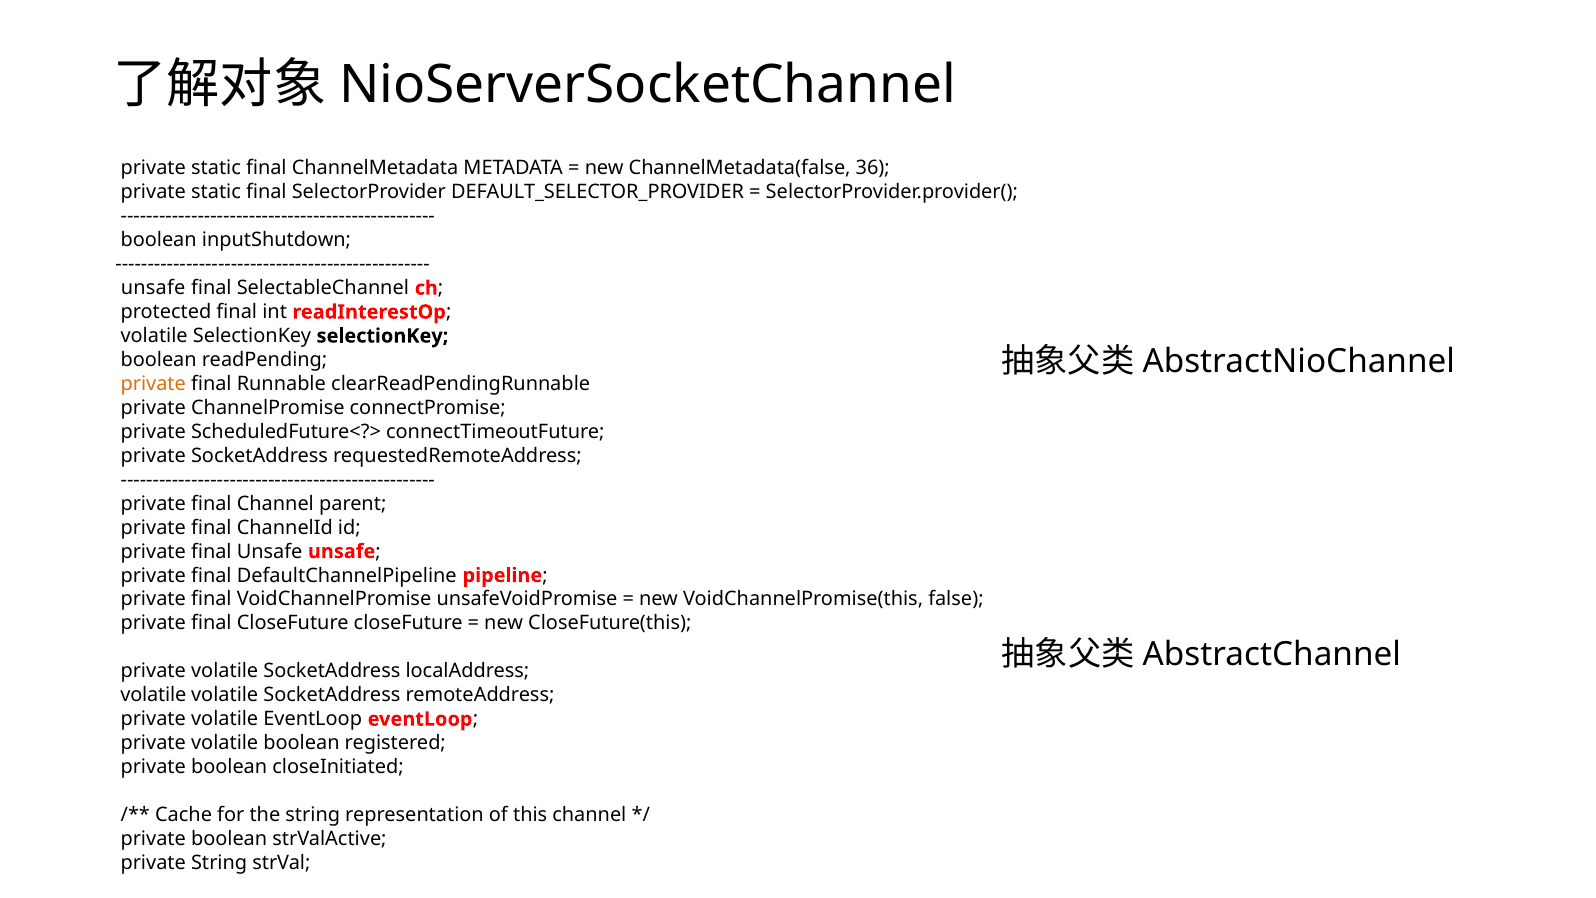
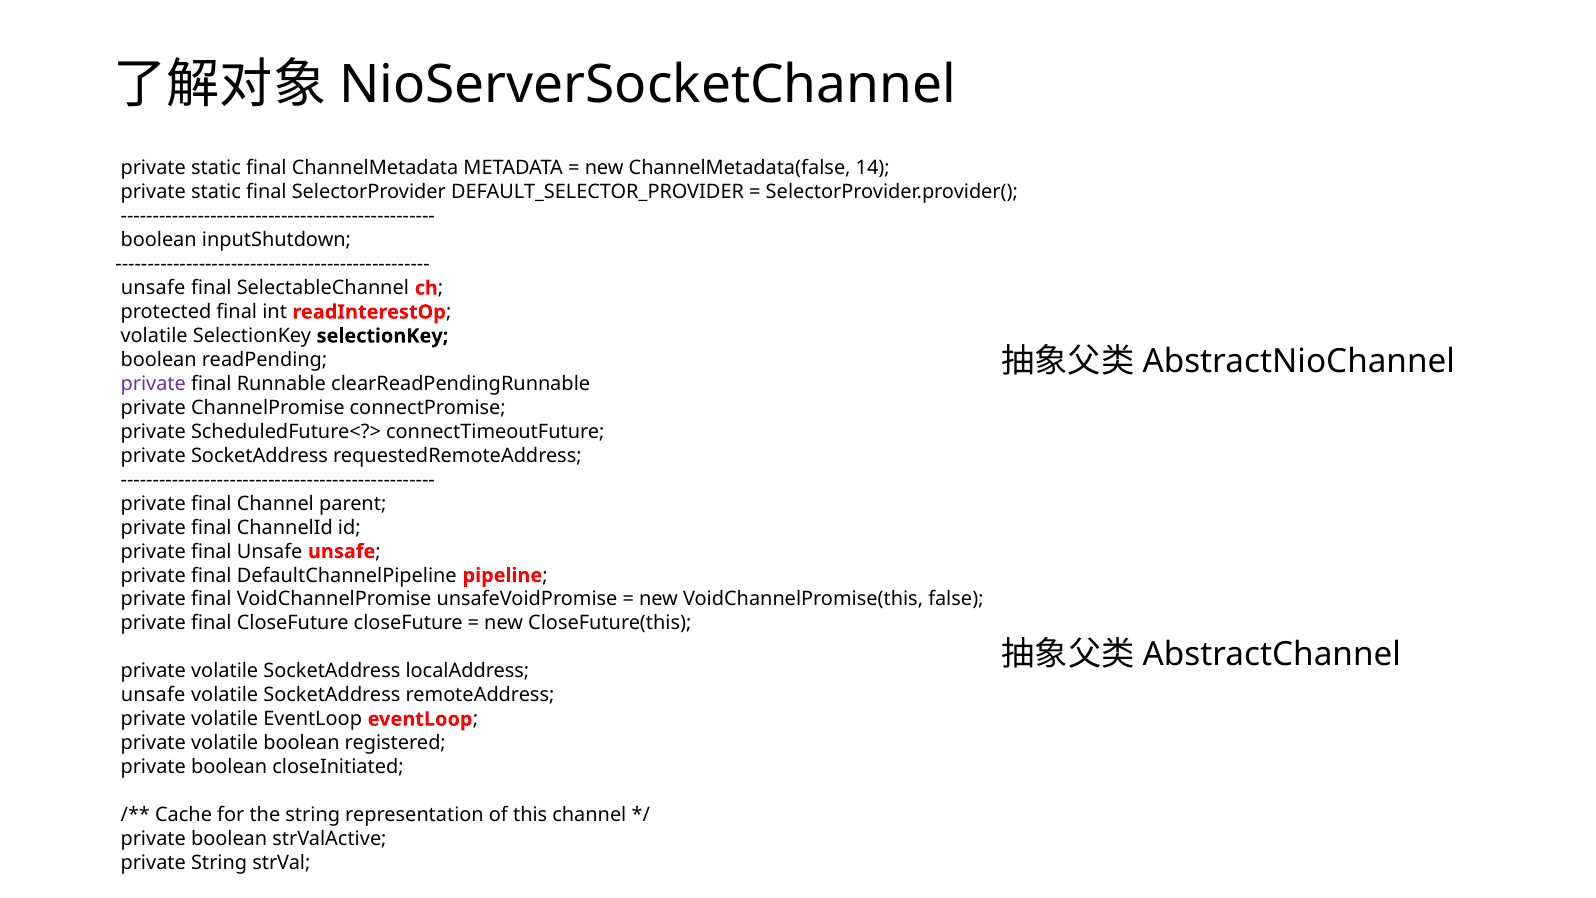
36: 36 -> 14
private at (153, 384) colour: orange -> purple
volatile at (153, 695): volatile -> unsafe
